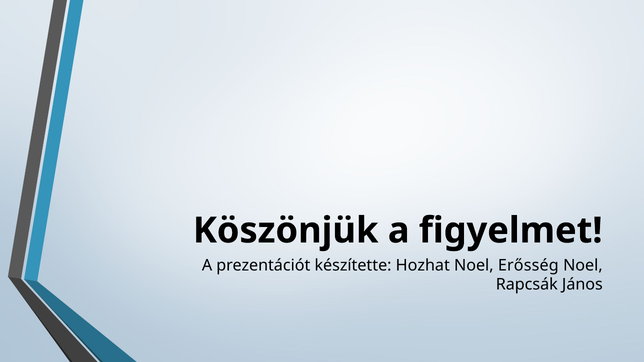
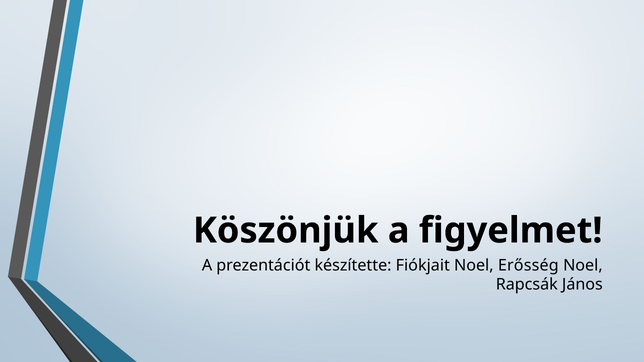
Hozhat: Hozhat -> Fiókjait
